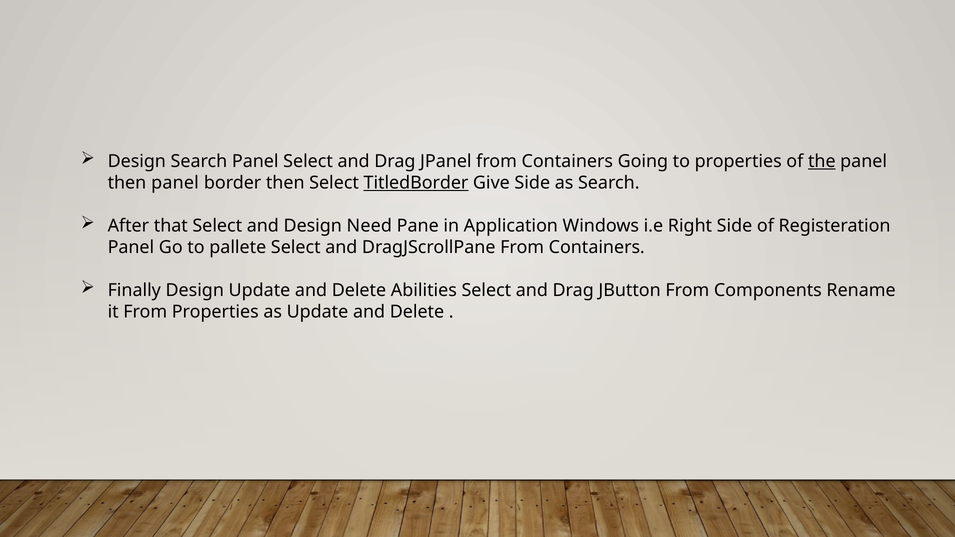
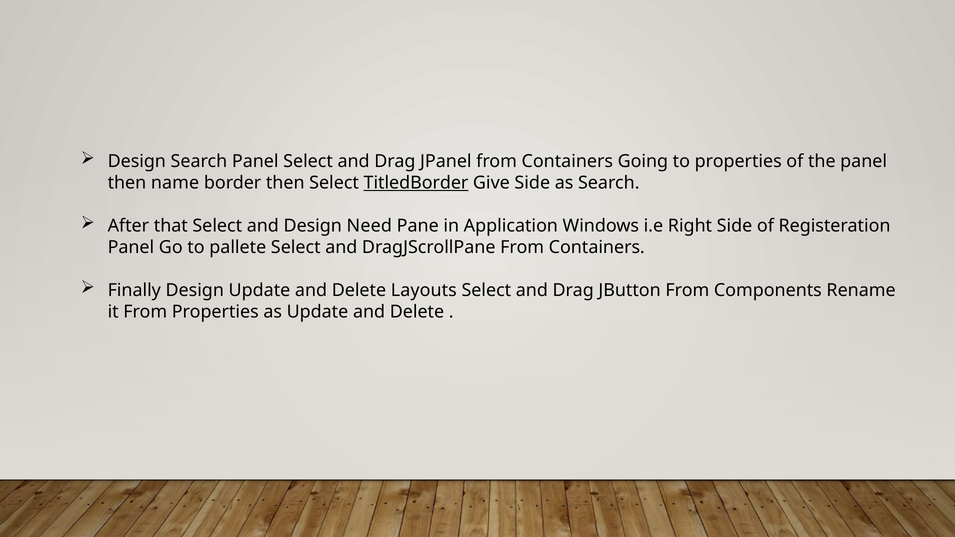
the underline: present -> none
then panel: panel -> name
Abilities: Abilities -> Layouts
